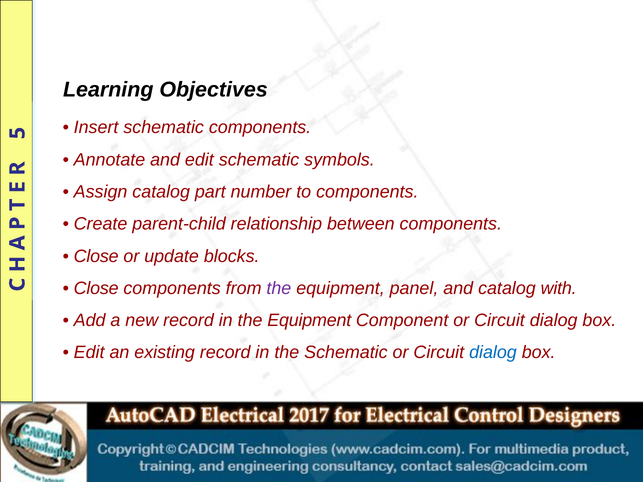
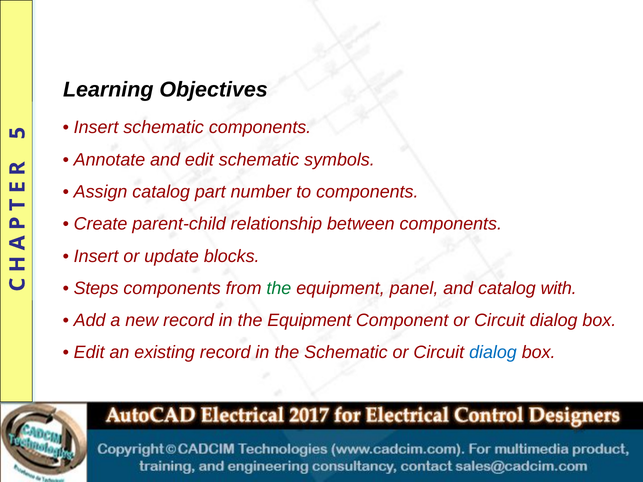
Close at (96, 256): Close -> Insert
Close at (96, 288): Close -> Steps
the at (279, 288) colour: purple -> green
